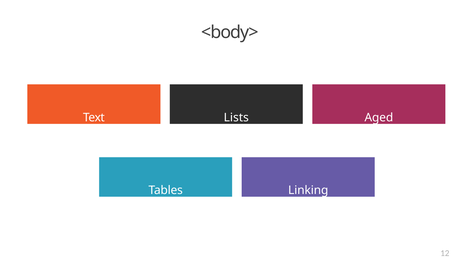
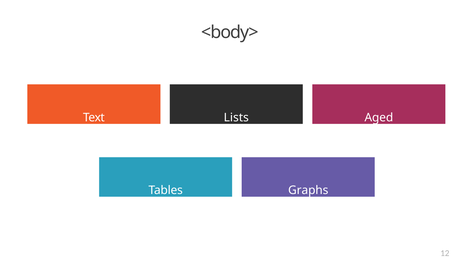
Linking: Linking -> Graphs
